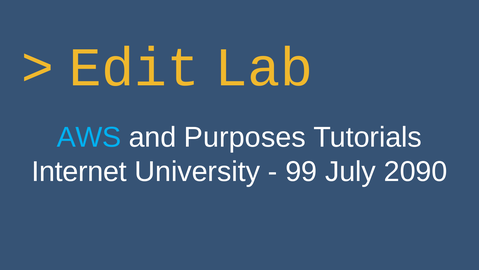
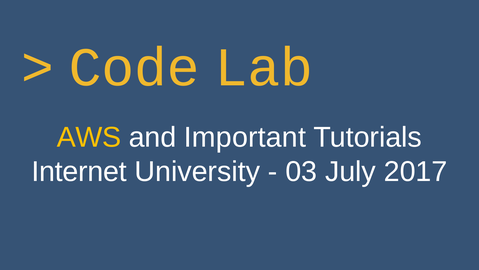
Edit: Edit -> Code
AWS colour: light blue -> yellow
Purposes: Purposes -> Important
99: 99 -> 03
2090: 2090 -> 2017
